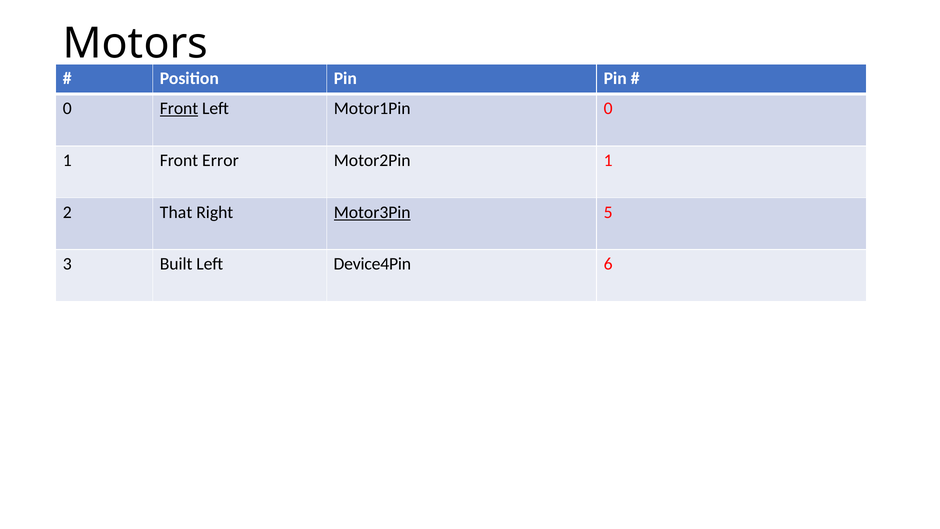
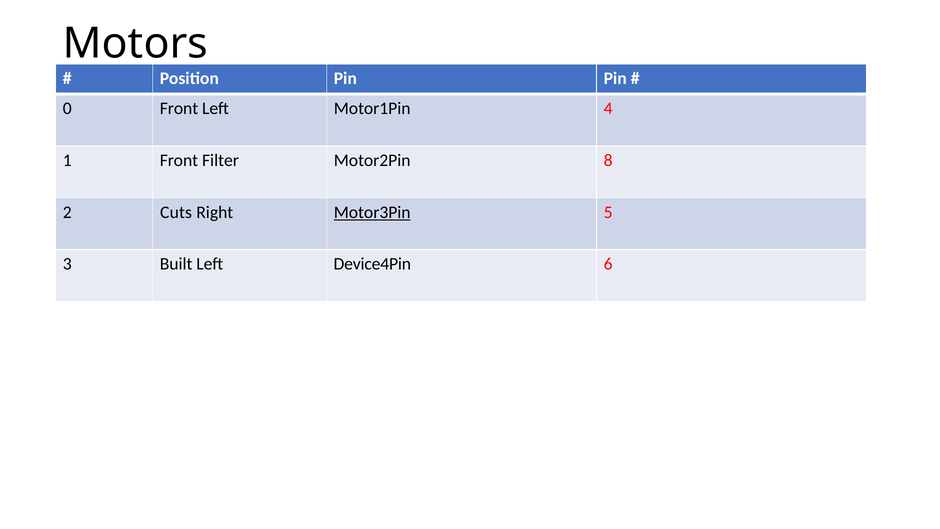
Front at (179, 108) underline: present -> none
Motor1Pin 0: 0 -> 4
Error: Error -> Filter
Motor2Pin 1: 1 -> 8
That: That -> Cuts
